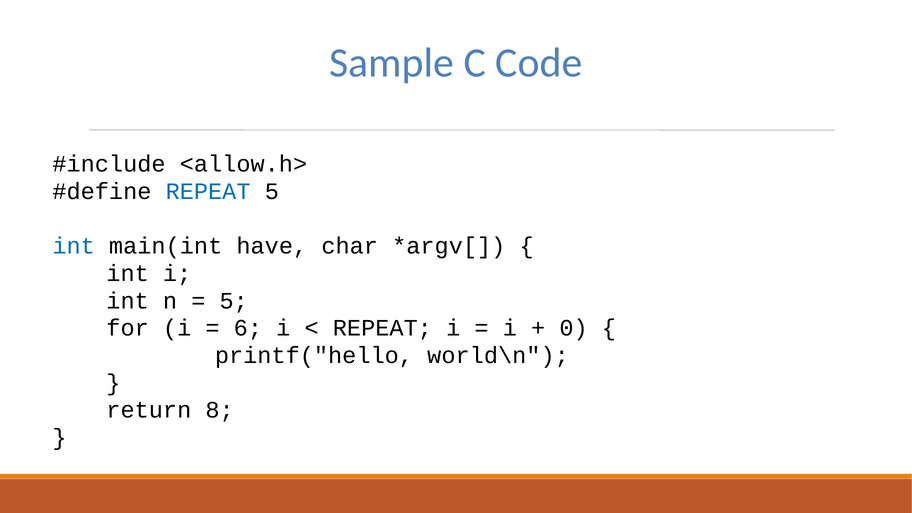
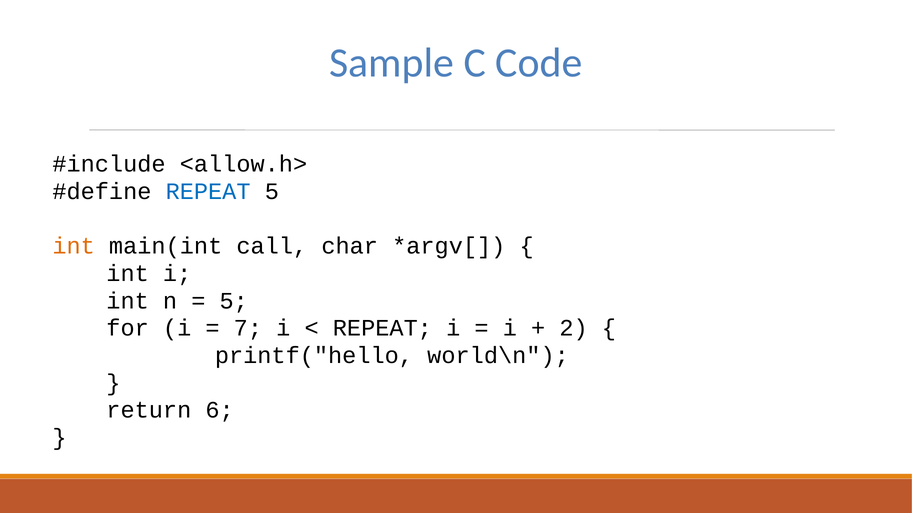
int at (74, 246) colour: blue -> orange
have: have -> call
6: 6 -> 7
0: 0 -> 2
8: 8 -> 6
